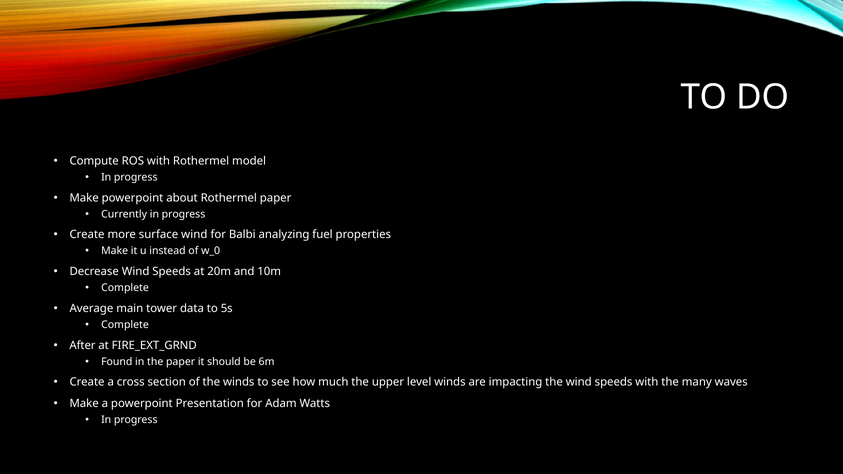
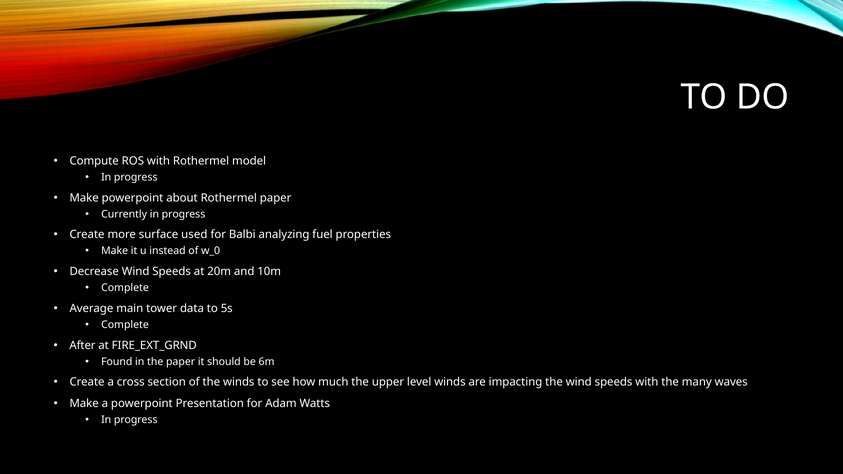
surface wind: wind -> used
